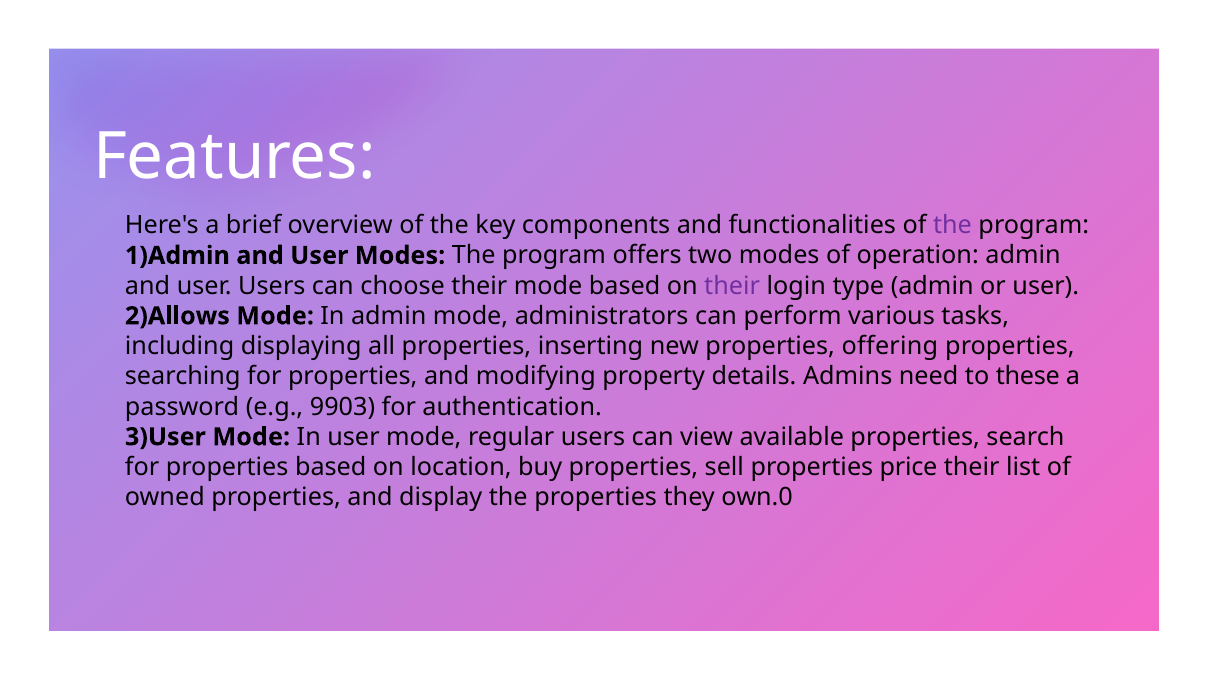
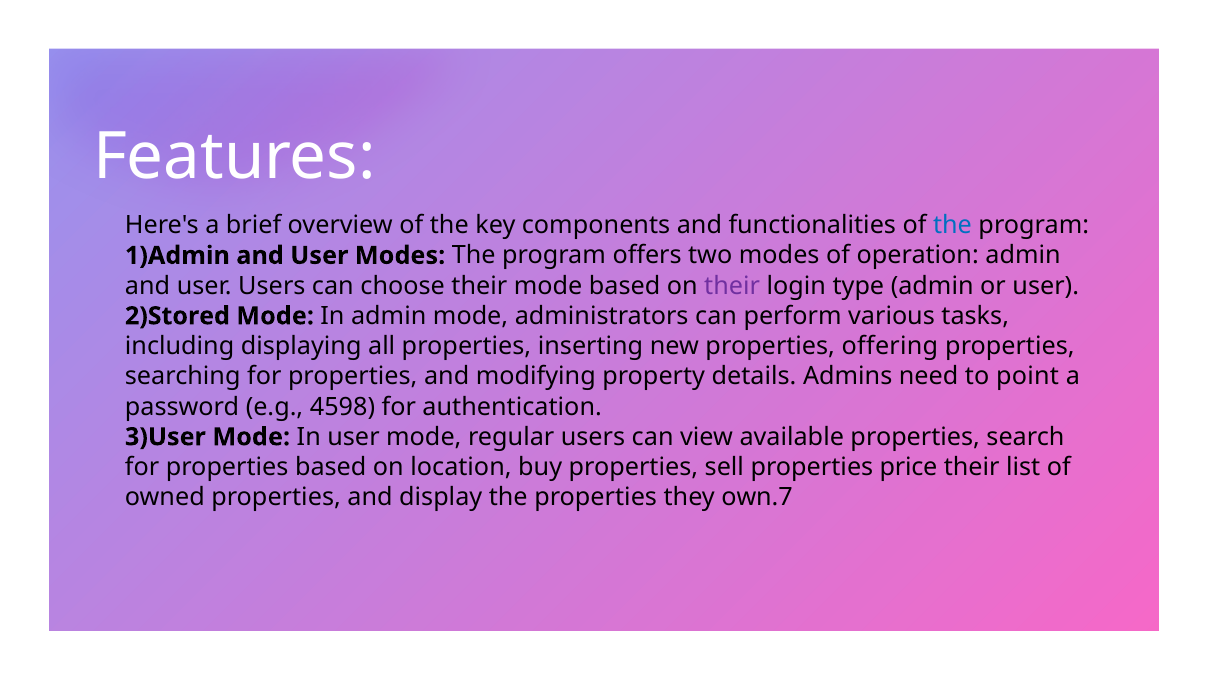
the at (952, 225) colour: purple -> blue
2)Allows: 2)Allows -> 2)Stored
these: these -> point
9903: 9903 -> 4598
own.0: own.0 -> own.7
